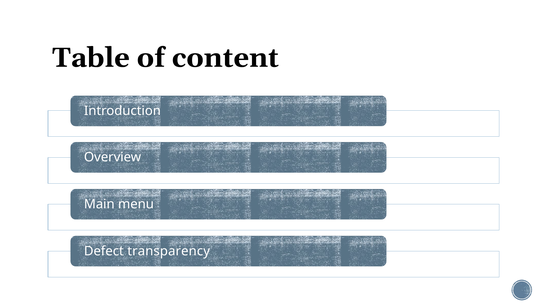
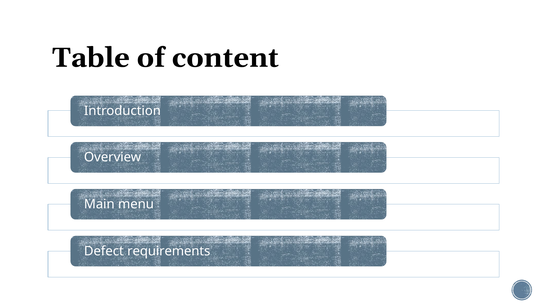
transparency: transparency -> requirements
